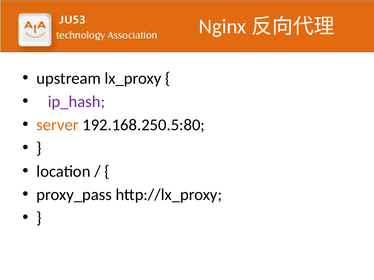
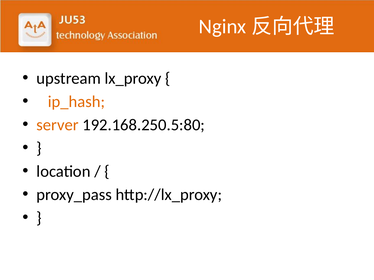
ip_hash colour: purple -> orange
